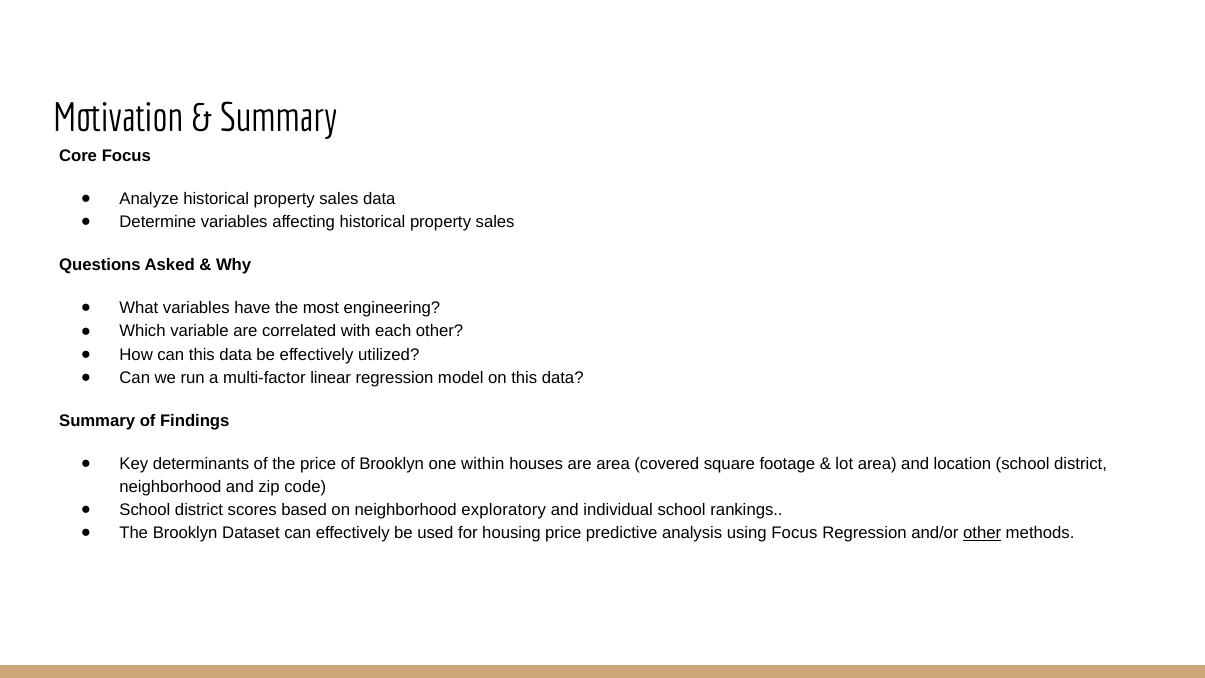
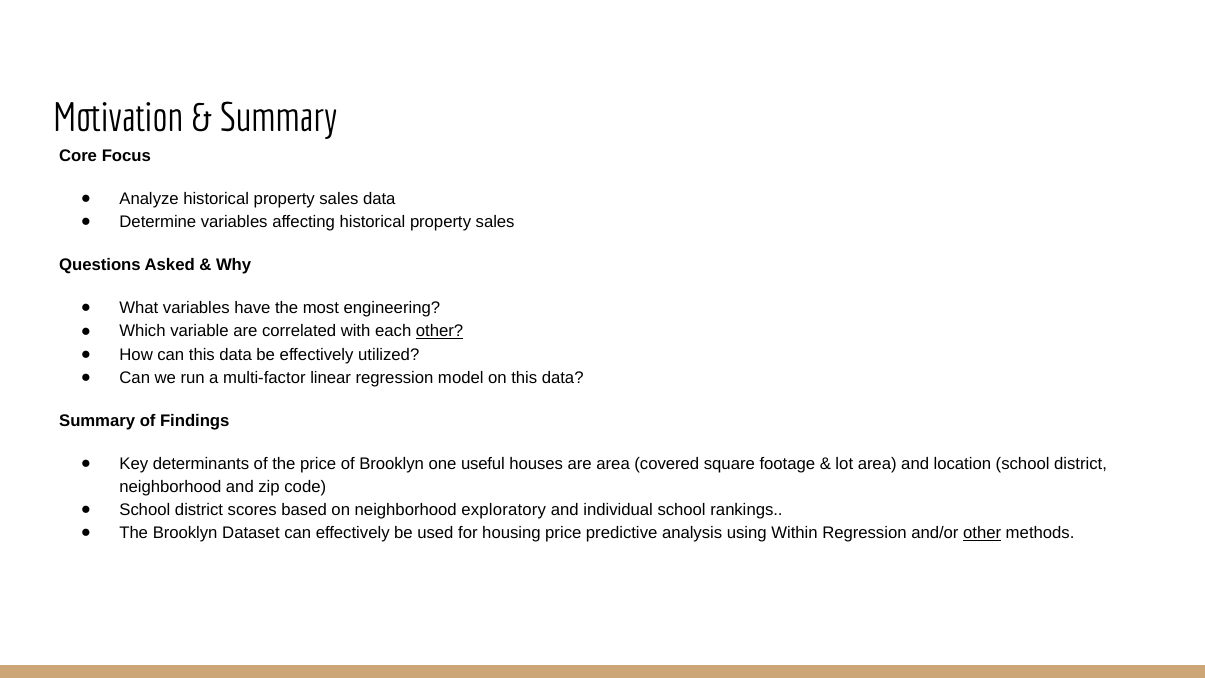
other at (440, 331) underline: none -> present
within: within -> useful
using Focus: Focus -> Within
